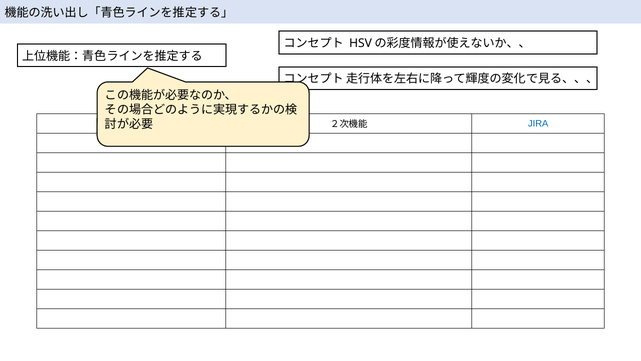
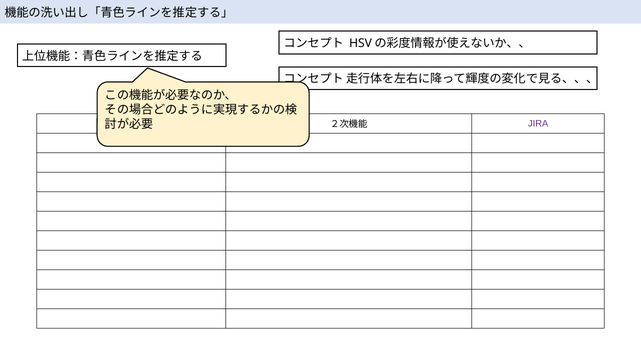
JIRA colour: blue -> purple
